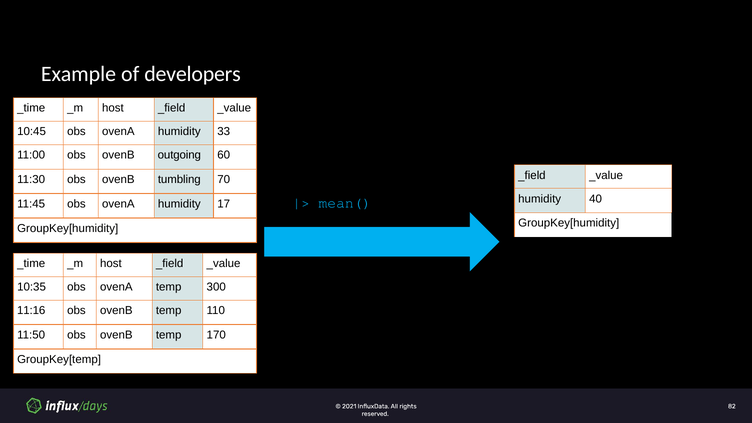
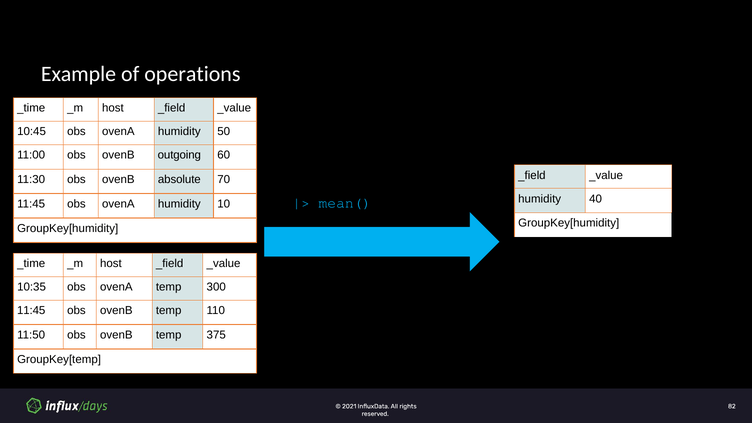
developers: developers -> operations
33: 33 -> 50
tumbling: tumbling -> absolute
17: 17 -> 10
11:16 at (31, 310): 11:16 -> 11:45
170: 170 -> 375
